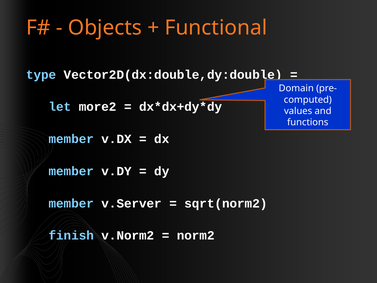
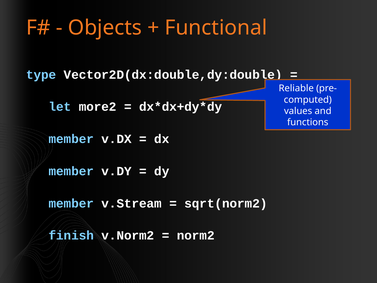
Domain: Domain -> Reliable
v.Server: v.Server -> v.Stream
